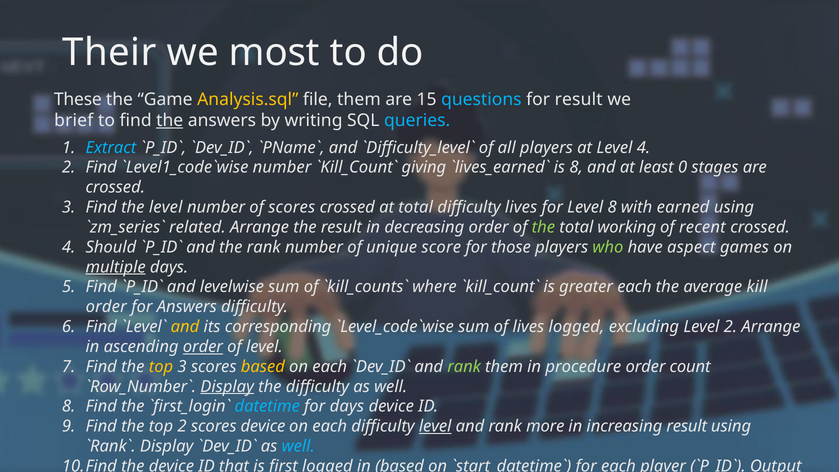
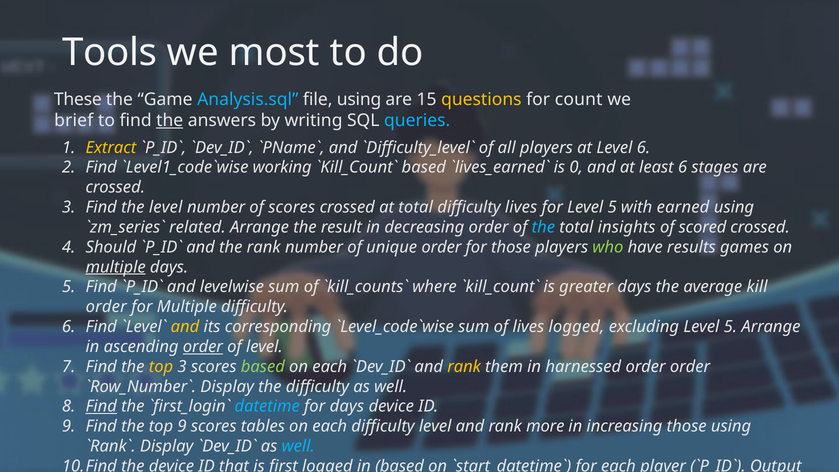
Their: Their -> Tools
Analysis.sql colour: yellow -> light blue
file them: them -> using
questions colour: light blue -> yellow
for result: result -> count
Extract colour: light blue -> yellow
Level 4: 4 -> 6
number at (282, 167): number -> working
giving at (424, 167): giving -> based
is 8: 8 -> 0
least 0: 0 -> 6
for Level 8: 8 -> 5
the at (543, 227) colour: light green -> light blue
working: working -> insights
recent: recent -> scored
unique score: score -> order
aspect: aspect -> results
greater each: each -> days
for Answers: Answers -> Multiple
excluding Level 2: 2 -> 5
based at (263, 367) colour: yellow -> light green
rank at (464, 367) colour: light green -> yellow
procedure: procedure -> harnessed
order count: count -> order
Display at (227, 387) underline: present -> none
Find at (101, 406) underline: none -> present
top 2: 2 -> 9
scores device: device -> tables
level at (435, 426) underline: present -> none
increasing result: result -> those
